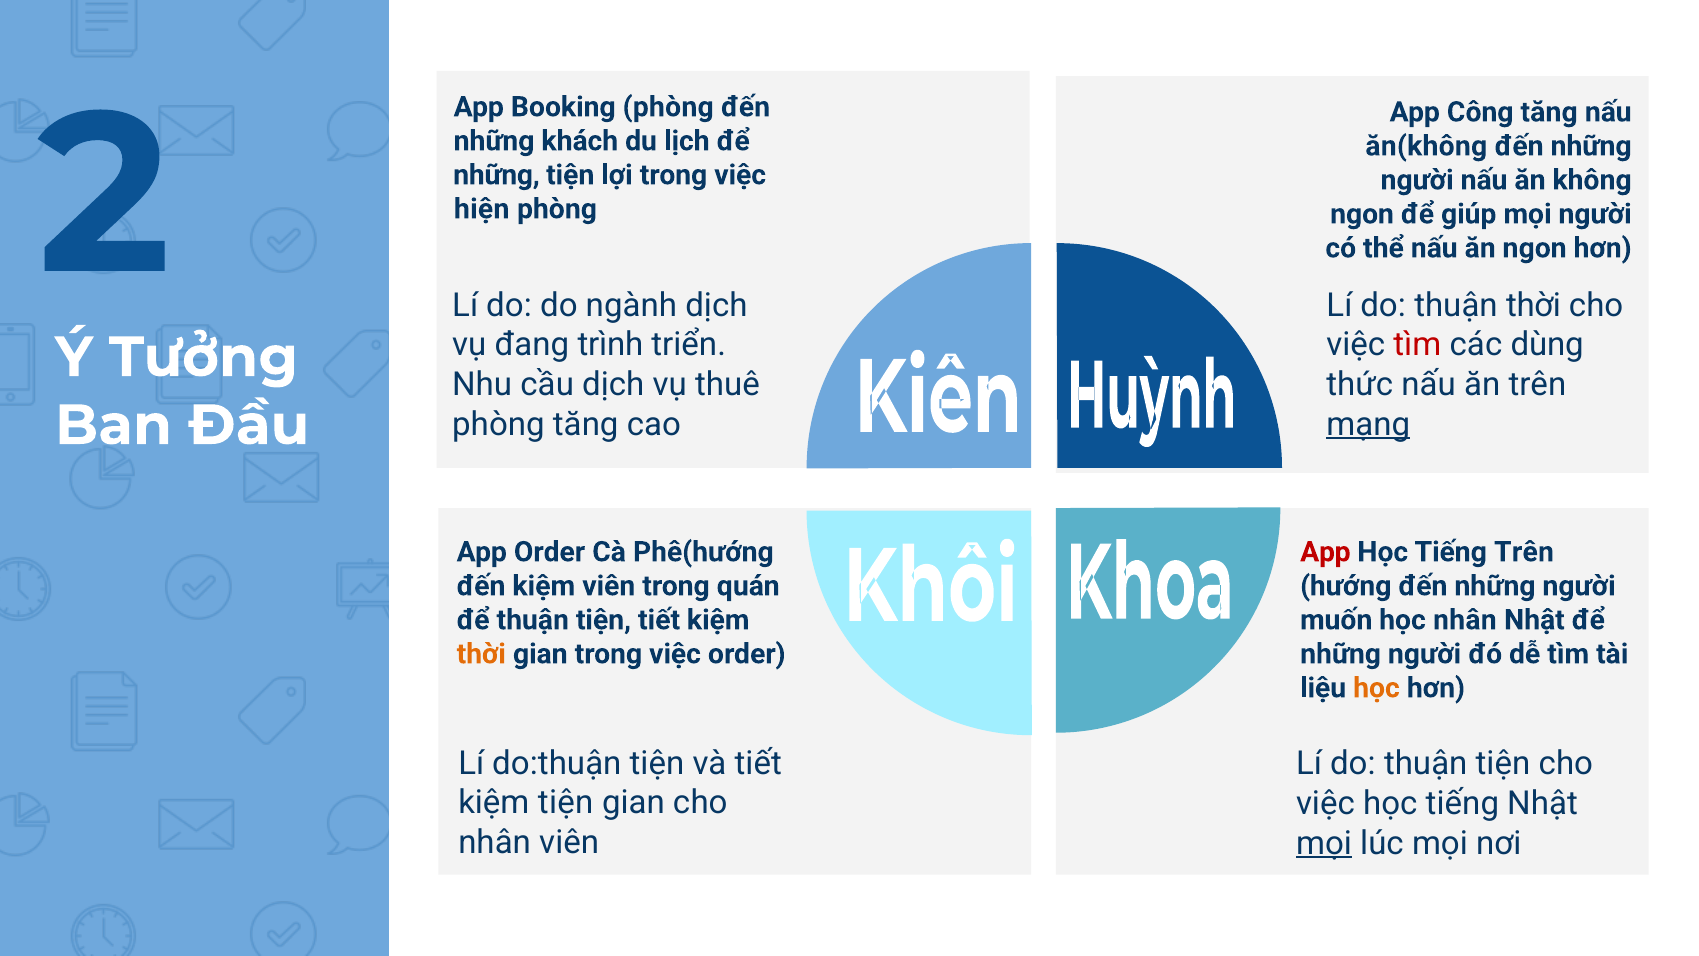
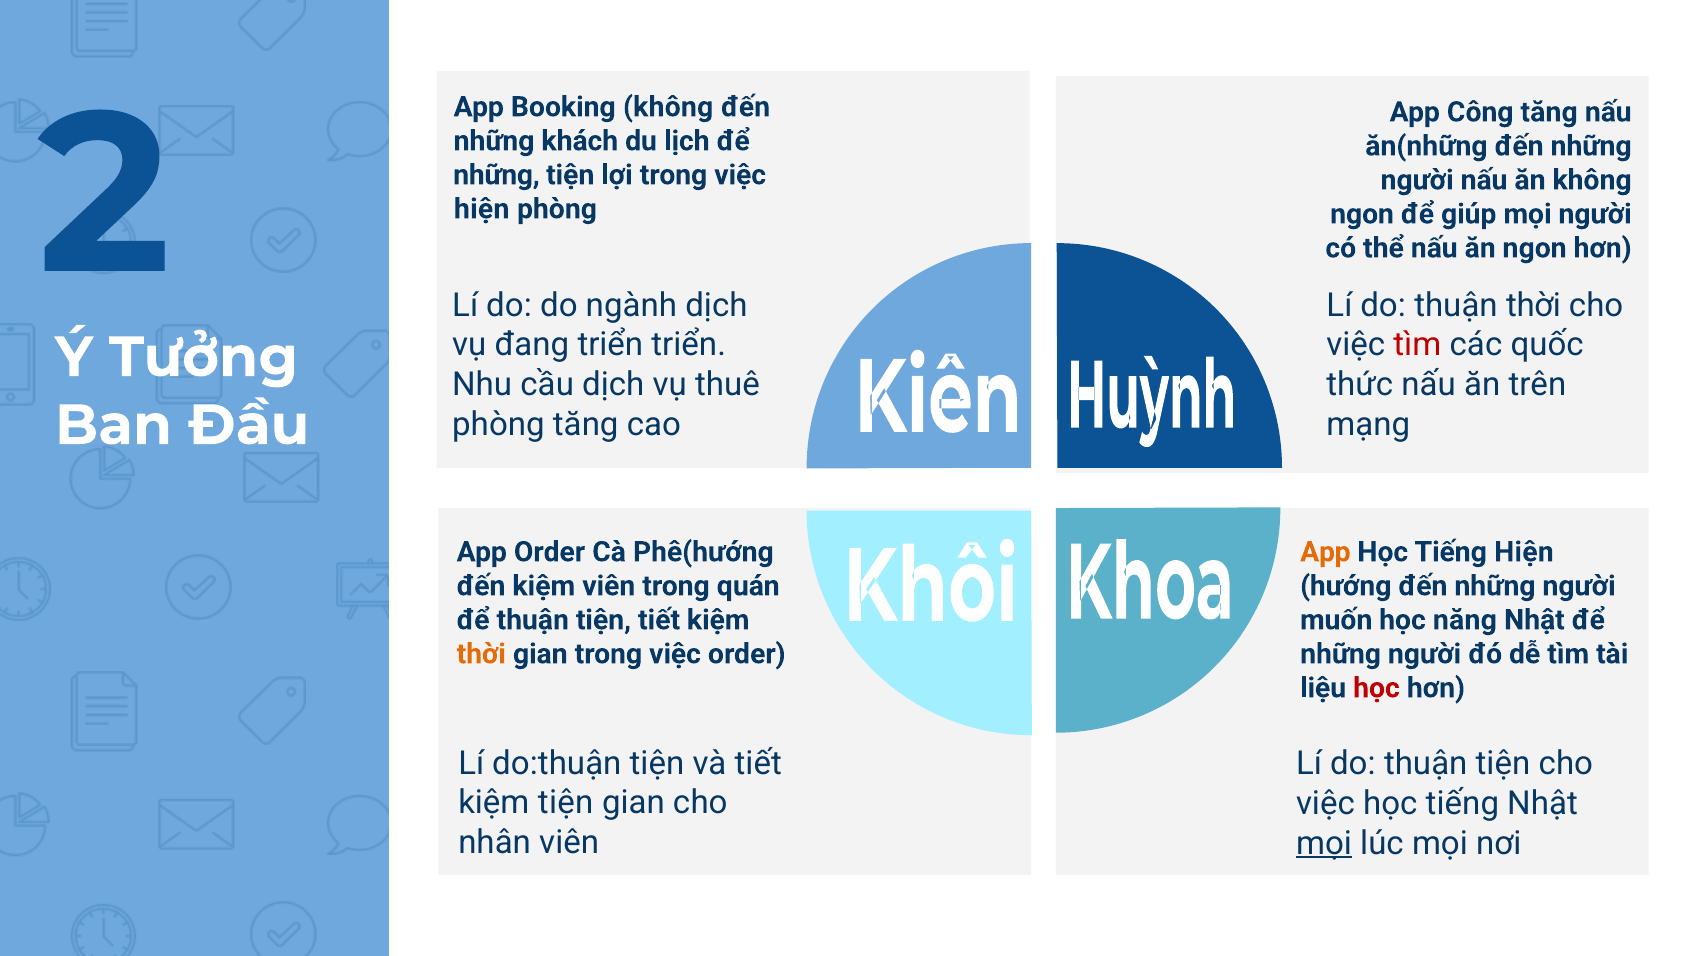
Booking phòng: phòng -> không
ăn(không: ăn(không -> ăn(những
đang trình: trình -> triển
dùng: dùng -> quốc
mạng underline: present -> none
App at (1325, 552) colour: red -> orange
Tiếng Trên: Trên -> Hiện
học nhân: nhân -> năng
học at (1376, 688) colour: orange -> red
